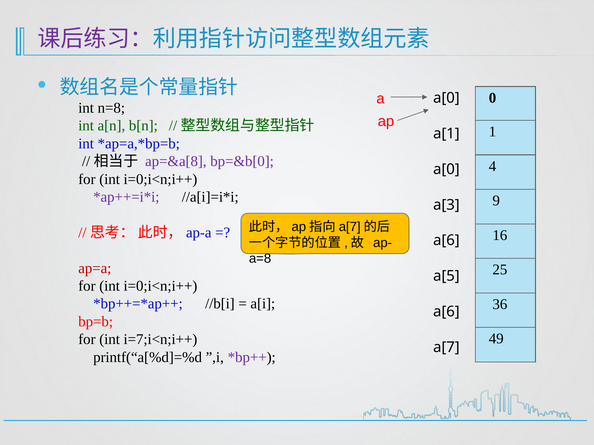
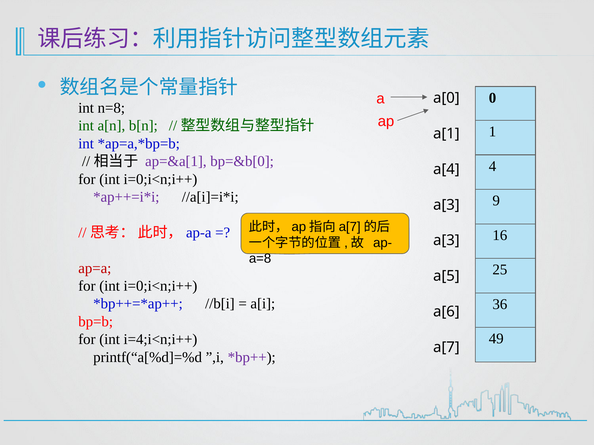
ap=&a[8: ap=&a[8 -> ap=&a[1
a[0 at (446, 169): a[0 -> a[4
a[6 at (446, 241): a[6 -> a[3
i=7;i<n;i++: i=7;i<n;i++ -> i=4;i<n;i++
